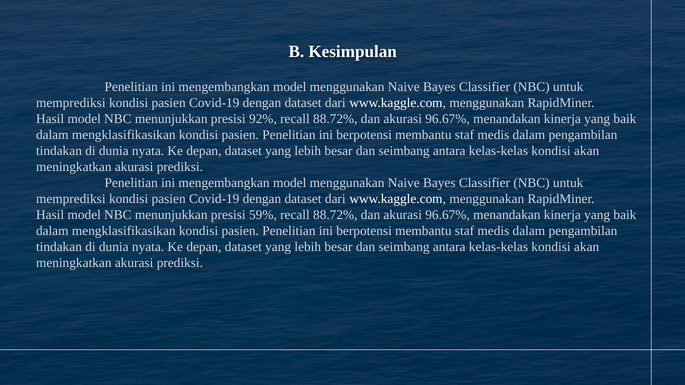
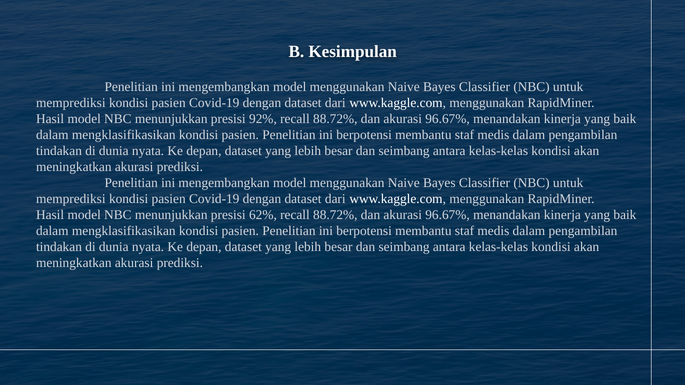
59%: 59% -> 62%
